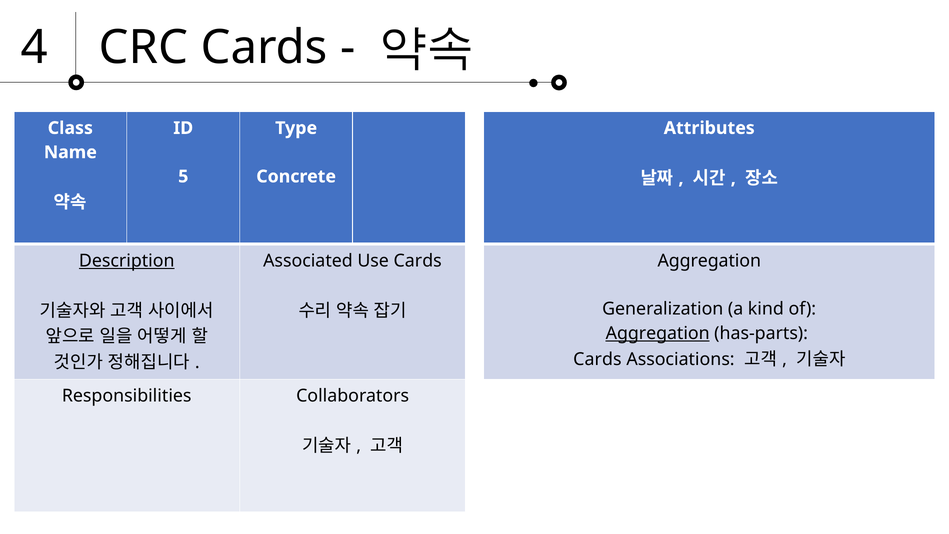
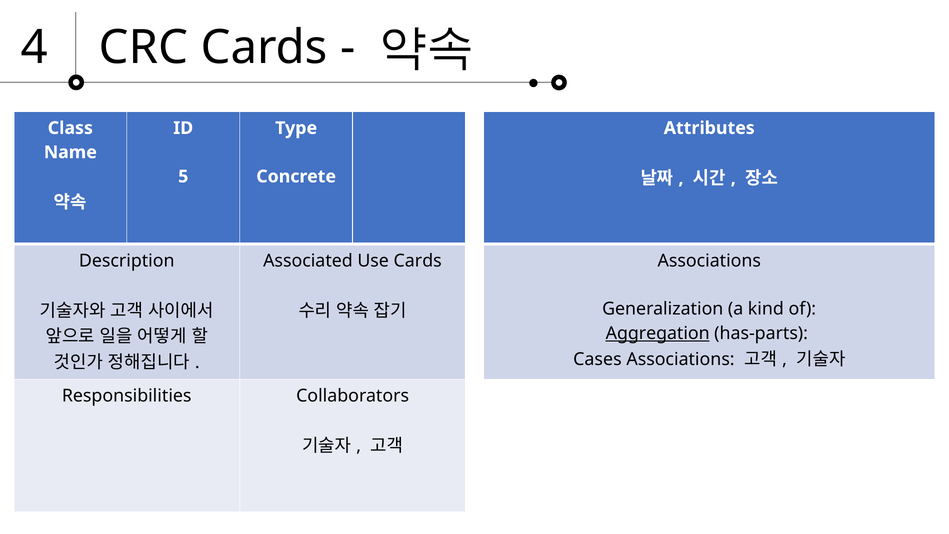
Description underline: present -> none
Aggregation at (709, 261): Aggregation -> Associations
Cards at (597, 359): Cards -> Cases
